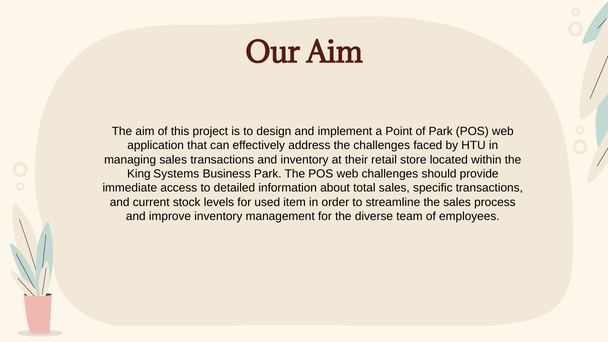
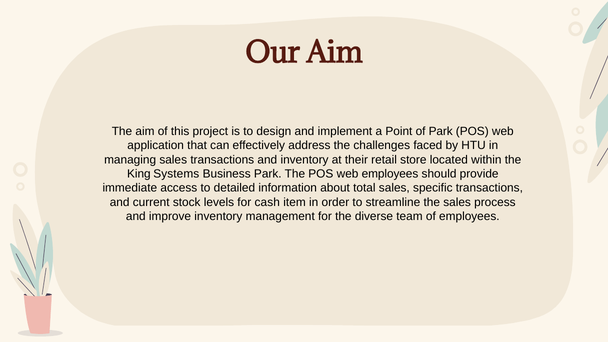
web challenges: challenges -> employees
used: used -> cash
